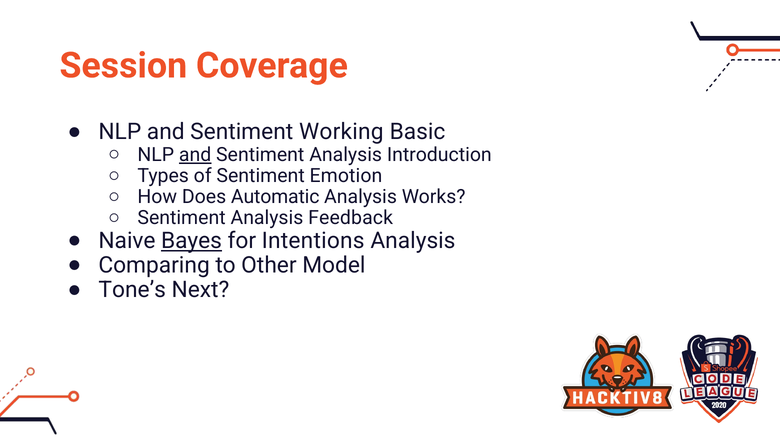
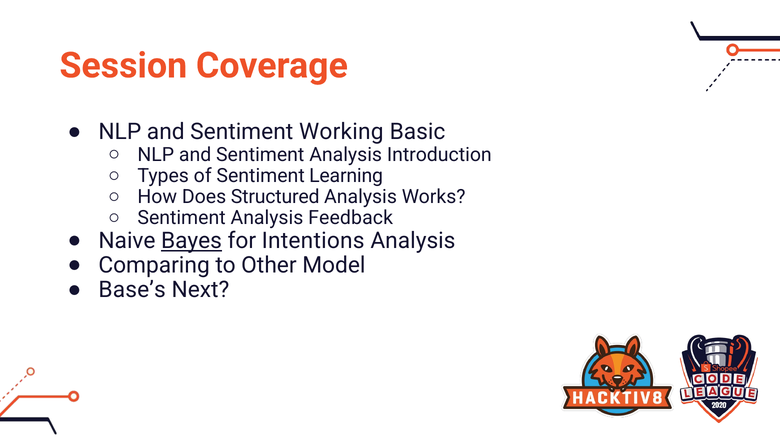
and at (195, 155) underline: present -> none
Emotion: Emotion -> Learning
Automatic: Automatic -> Structured
Tone’s: Tone’s -> Base’s
